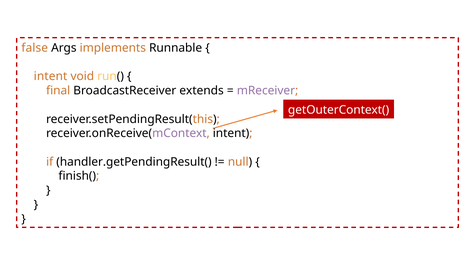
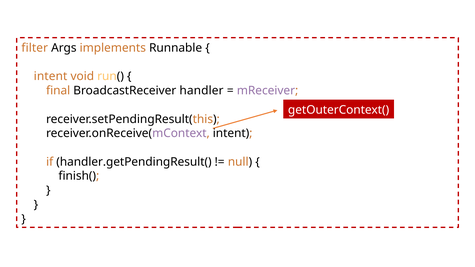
false: false -> filter
extends: extends -> handler
